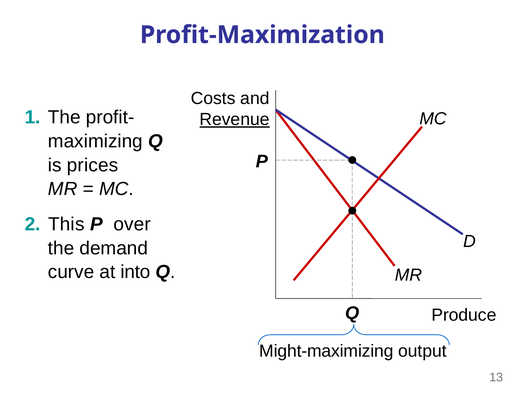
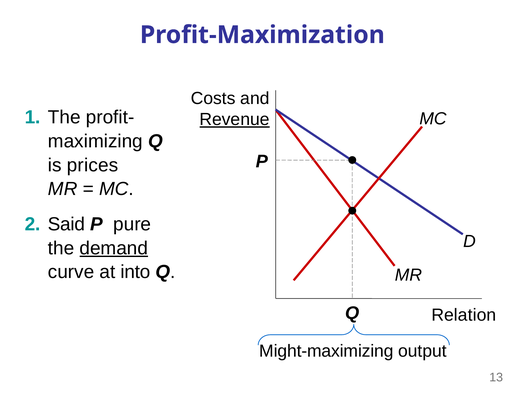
This: This -> Said
over: over -> pure
demand underline: none -> present
Produce: Produce -> Relation
